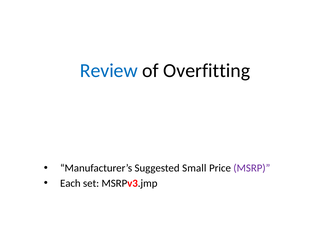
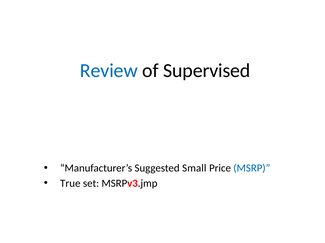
Overfitting: Overfitting -> Supervised
MSRP colour: purple -> blue
Each: Each -> True
